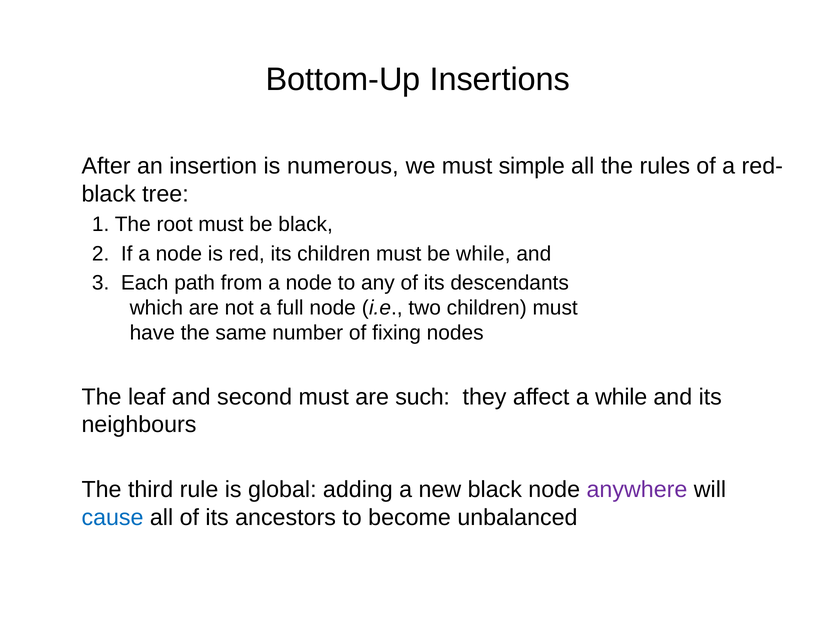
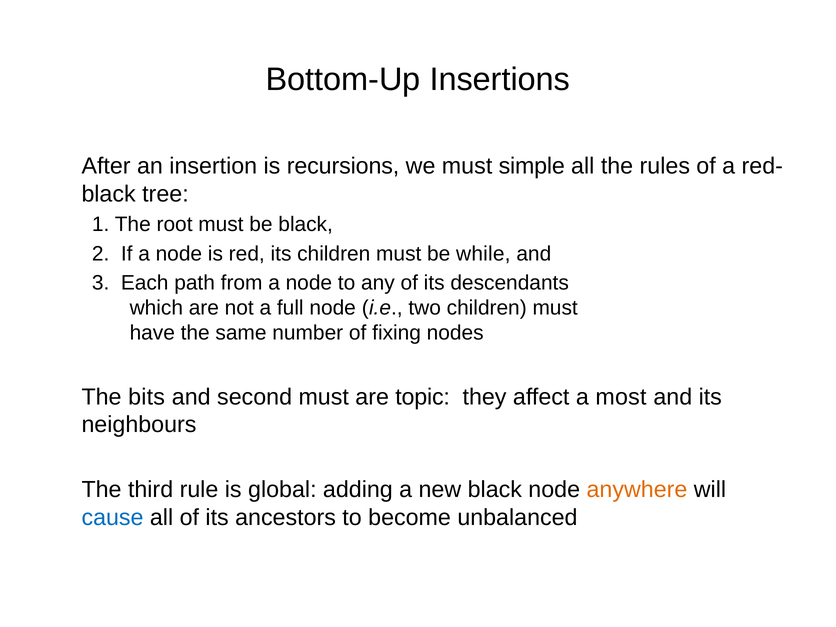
numerous: numerous -> recursions
leaf: leaf -> bits
such: such -> topic
a while: while -> most
anywhere colour: purple -> orange
